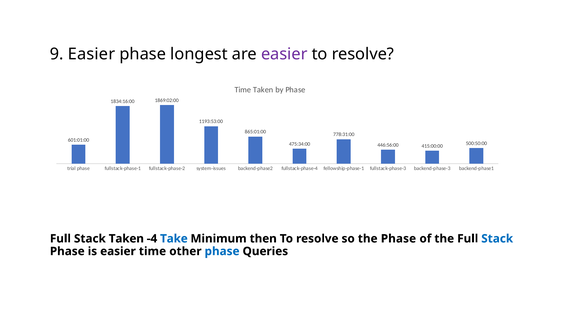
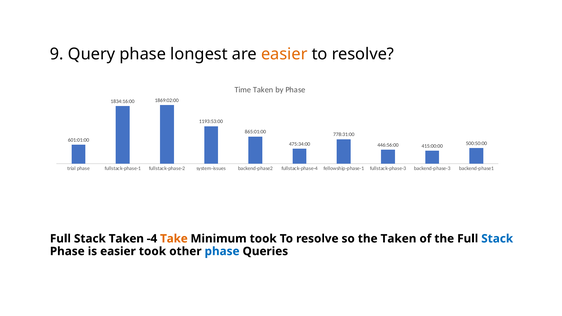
9 Easier: Easier -> Query
easier at (284, 54) colour: purple -> orange
Take colour: blue -> orange
Minimum then: then -> took
the Phase: Phase -> Taken
easier time: time -> took
